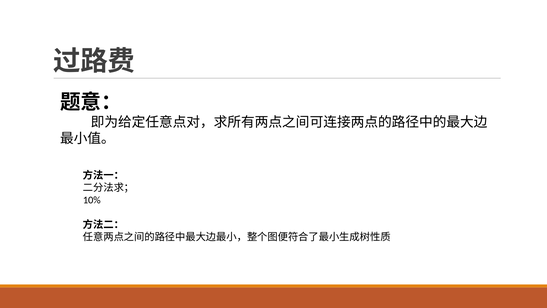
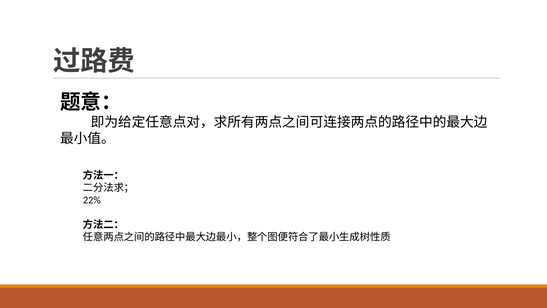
10%: 10% -> 22%
